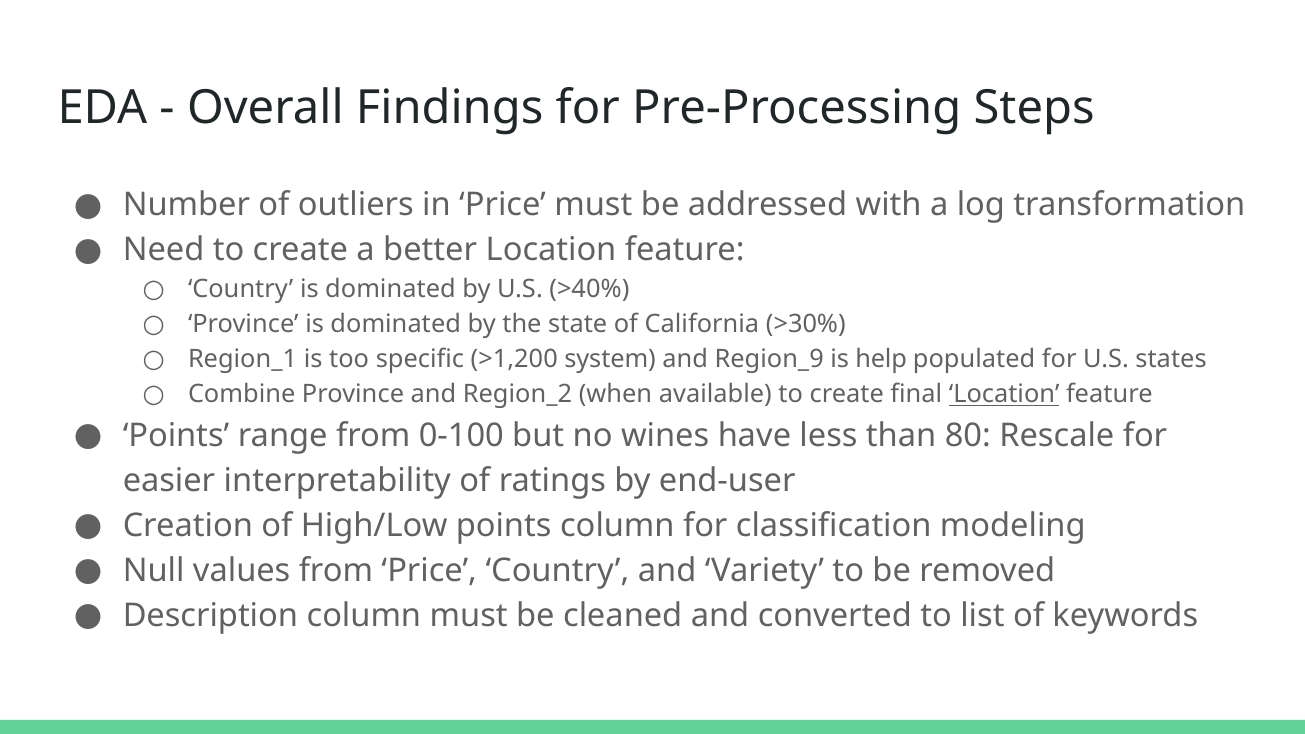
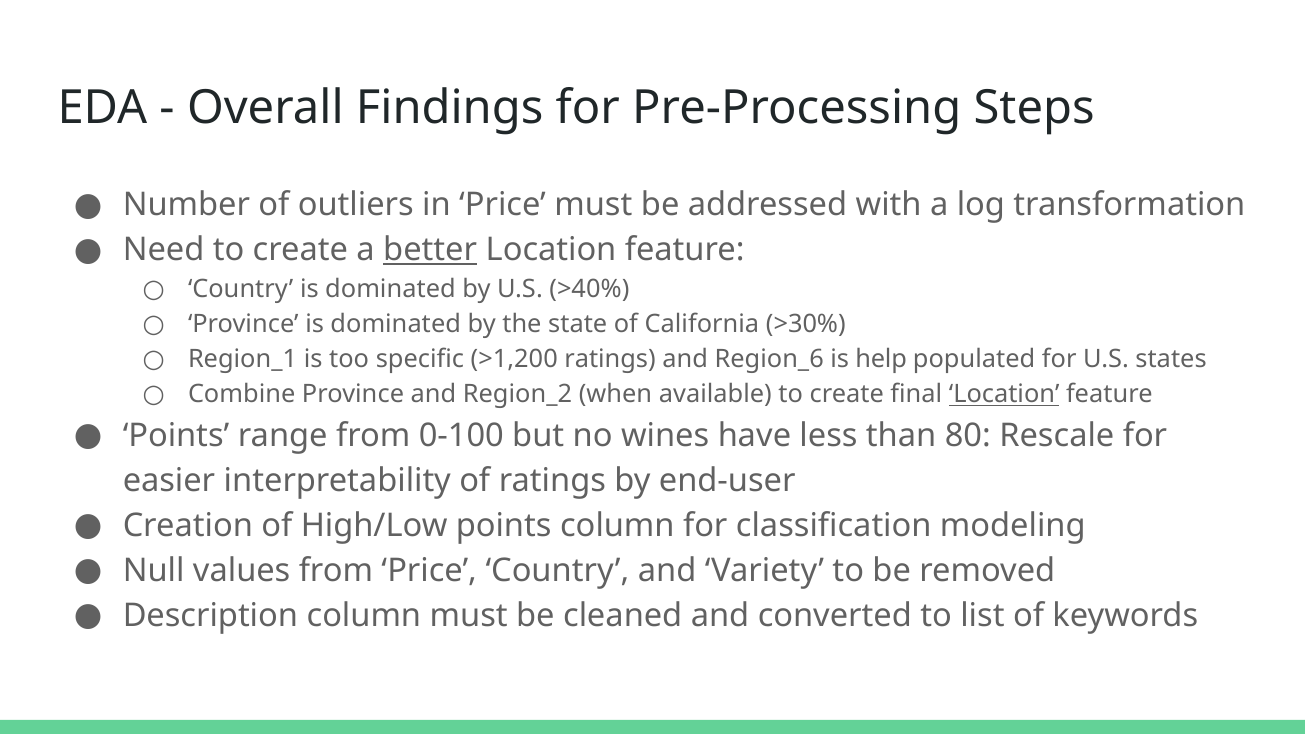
better underline: none -> present
>1,200 system: system -> ratings
Region_9: Region_9 -> Region_6
